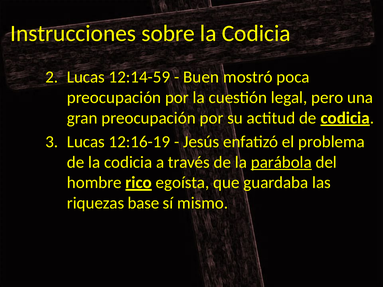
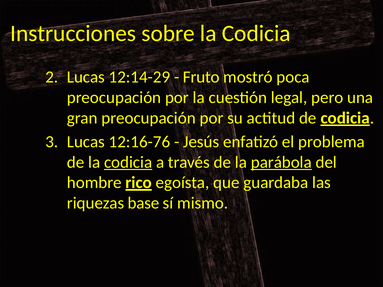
12:14-59: 12:14-59 -> 12:14-29
Buen: Buen -> Fruto
12:16-19: 12:16-19 -> 12:16-76
codicia at (128, 162) underline: none -> present
